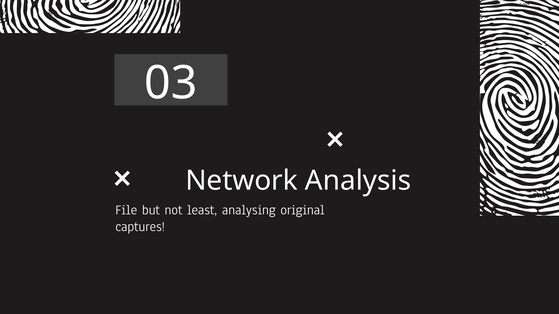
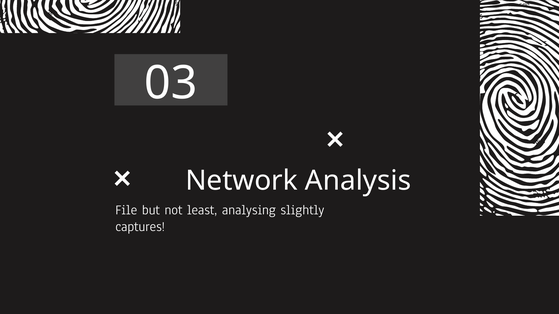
original: original -> slightly
